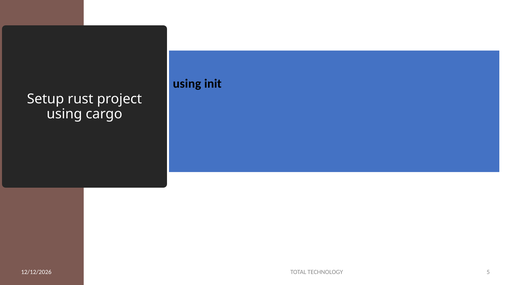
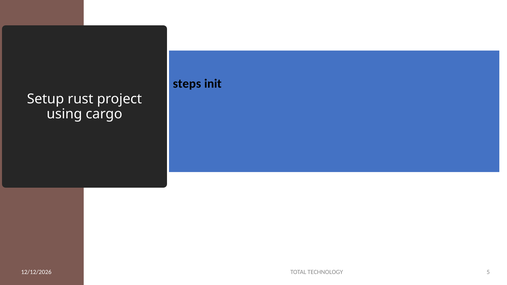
using at (187, 84): using -> steps
